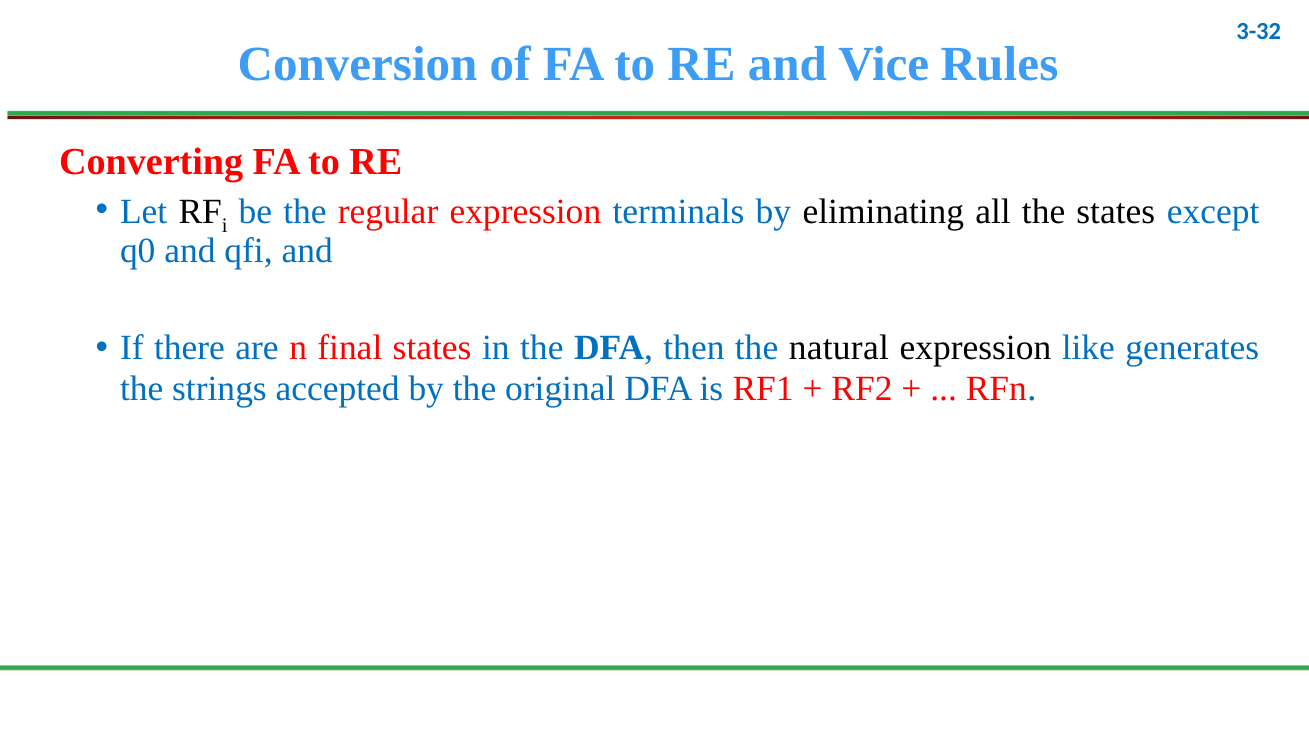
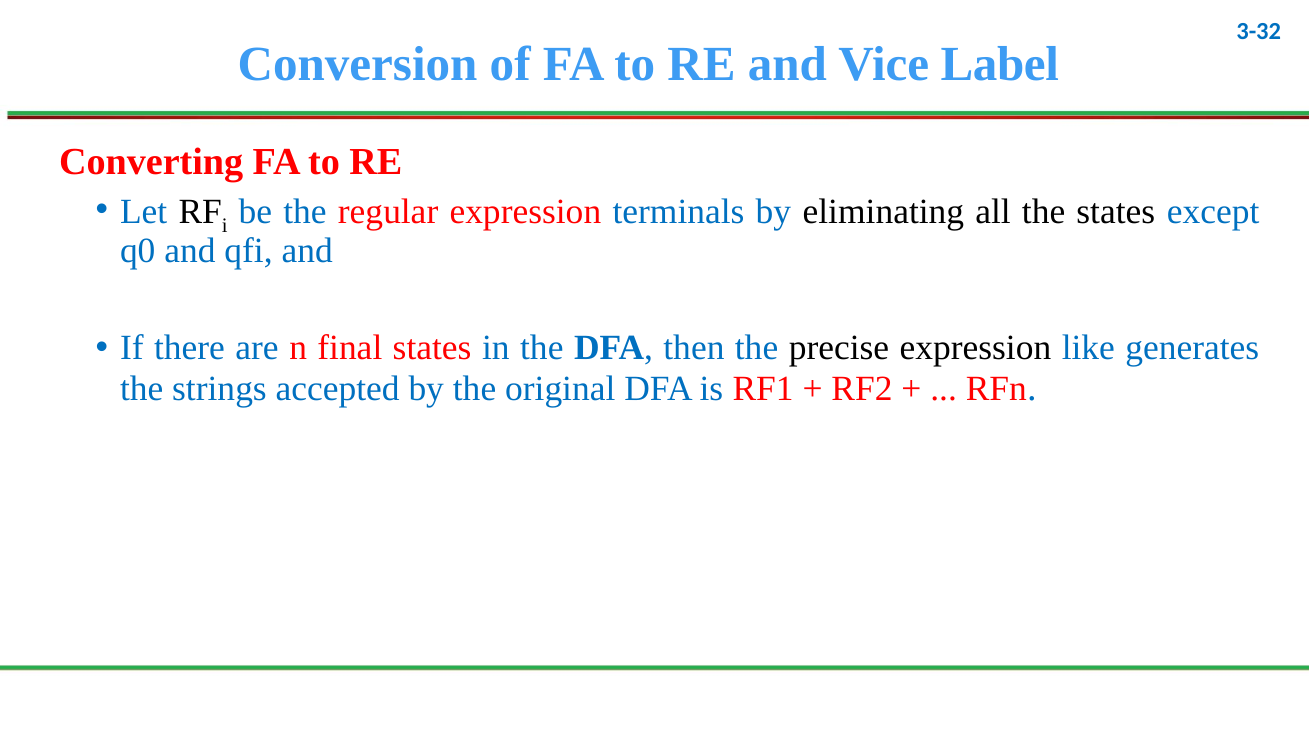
Rules: Rules -> Label
natural: natural -> precise
